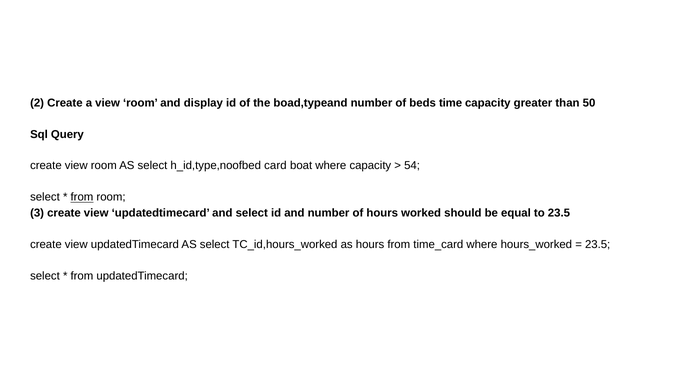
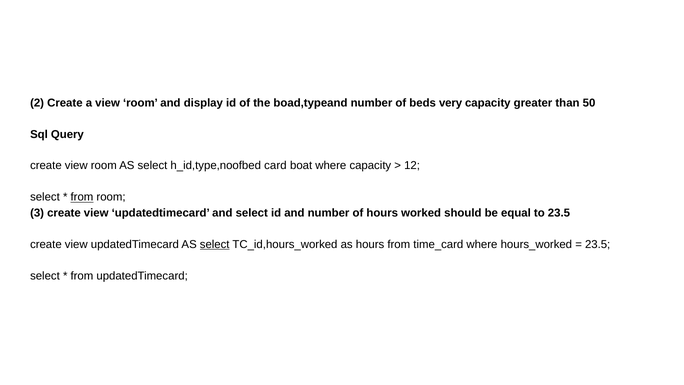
time: time -> very
54: 54 -> 12
select at (215, 244) underline: none -> present
